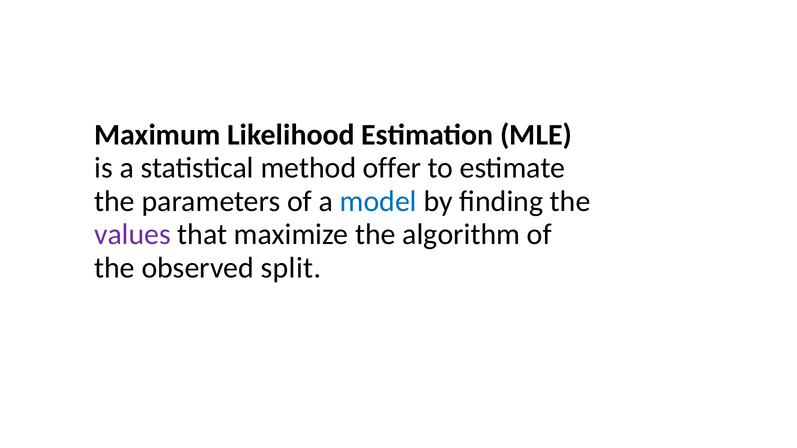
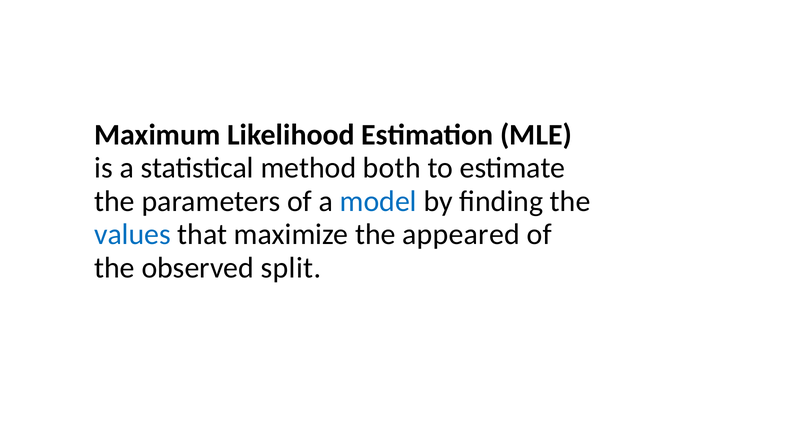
offer: offer -> both
values colour: purple -> blue
algorithm: algorithm -> appeared
